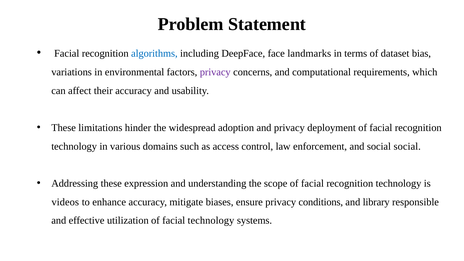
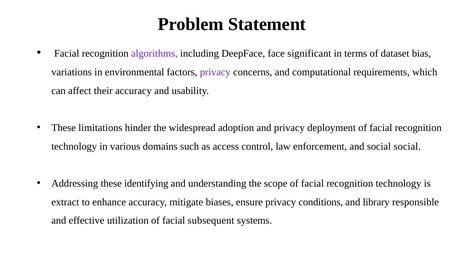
algorithms colour: blue -> purple
landmarks: landmarks -> significant
expression: expression -> identifying
videos: videos -> extract
facial technology: technology -> subsequent
